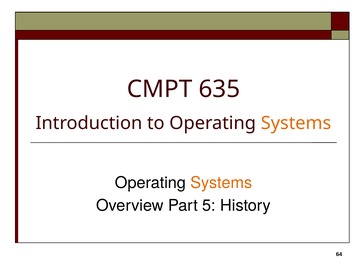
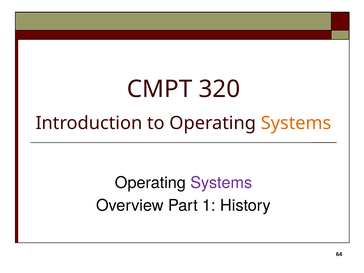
635: 635 -> 320
Systems at (221, 183) colour: orange -> purple
5: 5 -> 1
